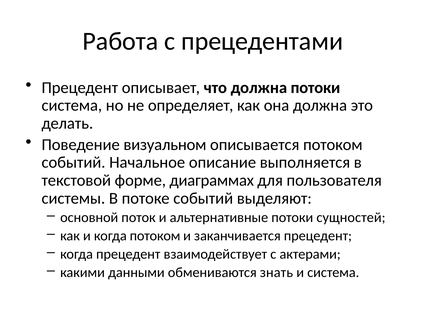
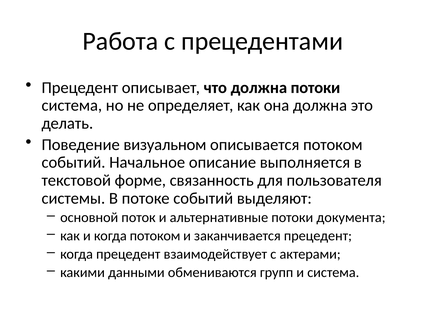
диаграммах: диаграммах -> связанность
сущностей: сущностей -> документа
знать: знать -> групп
